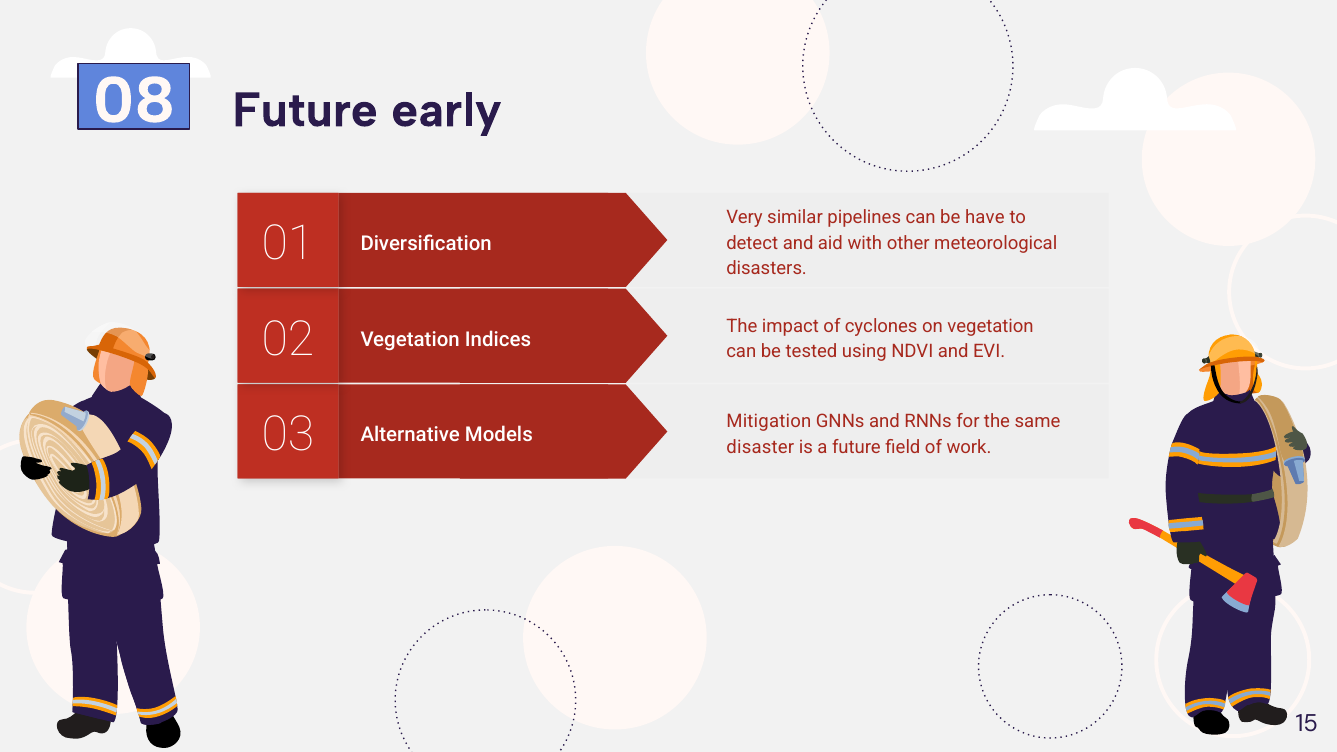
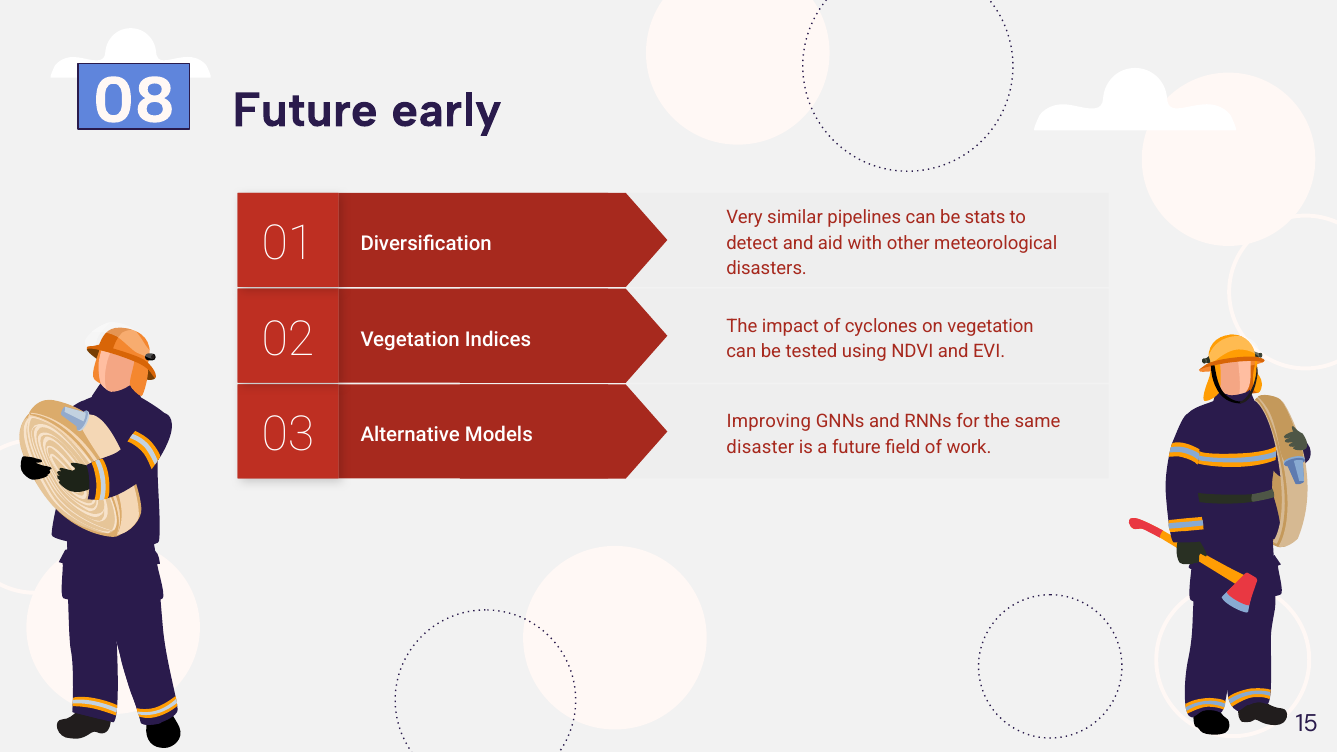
have: have -> stats
Mitigation: Mitigation -> Improving
